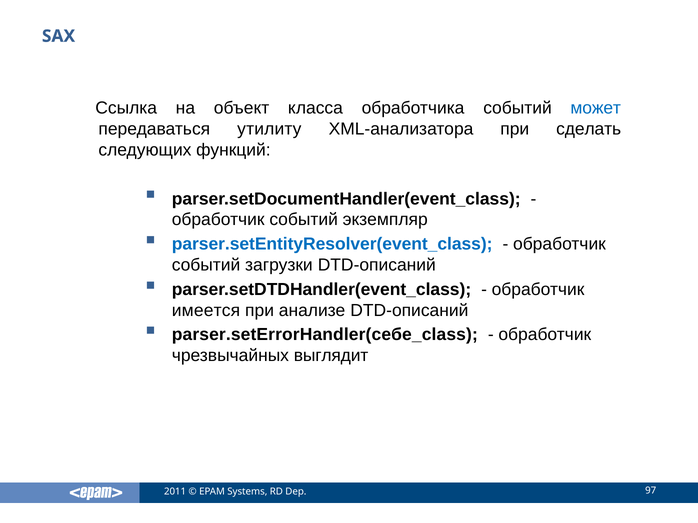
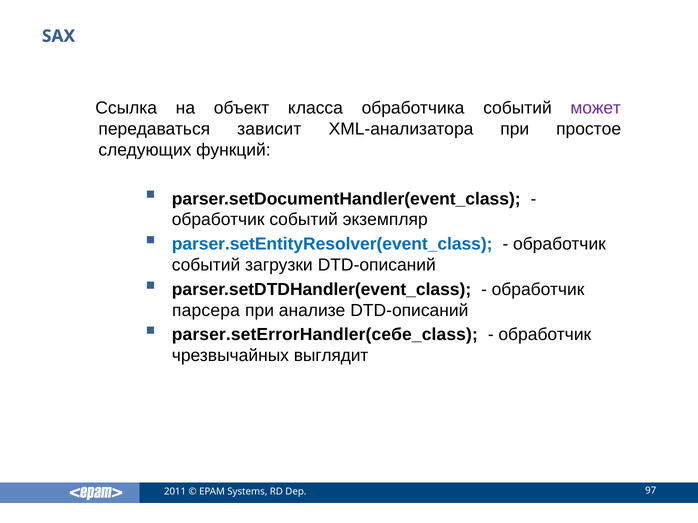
может colour: blue -> purple
утилиту: утилиту -> зависит
сделать: сделать -> простое
имеется: имеется -> парсера
